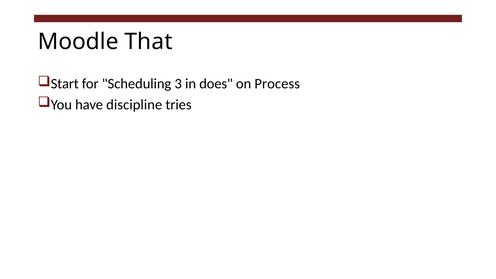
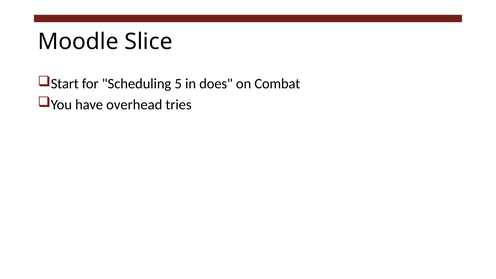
That: That -> Slice
3: 3 -> 5
Process: Process -> Combat
discipline: discipline -> overhead
